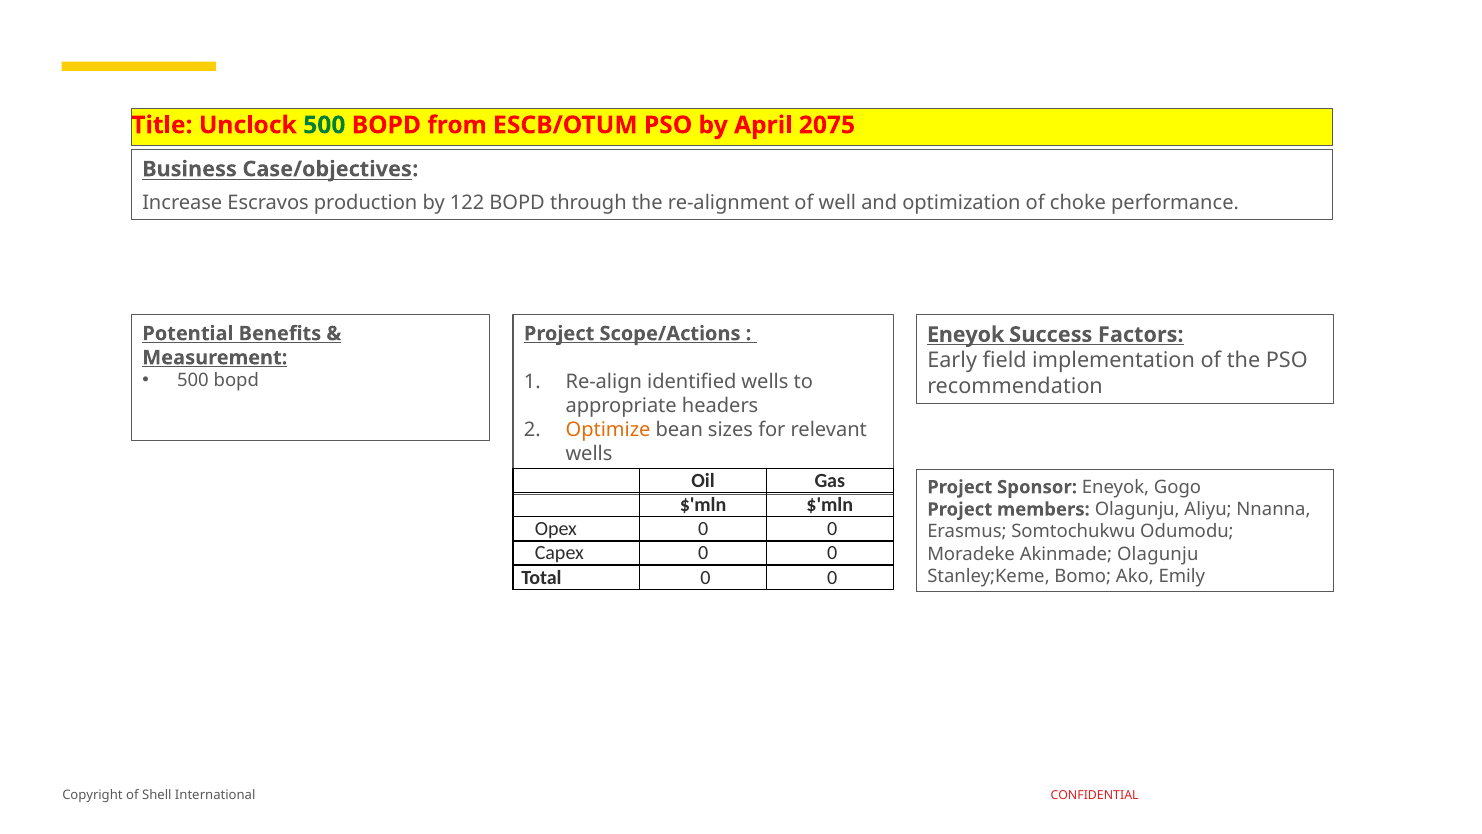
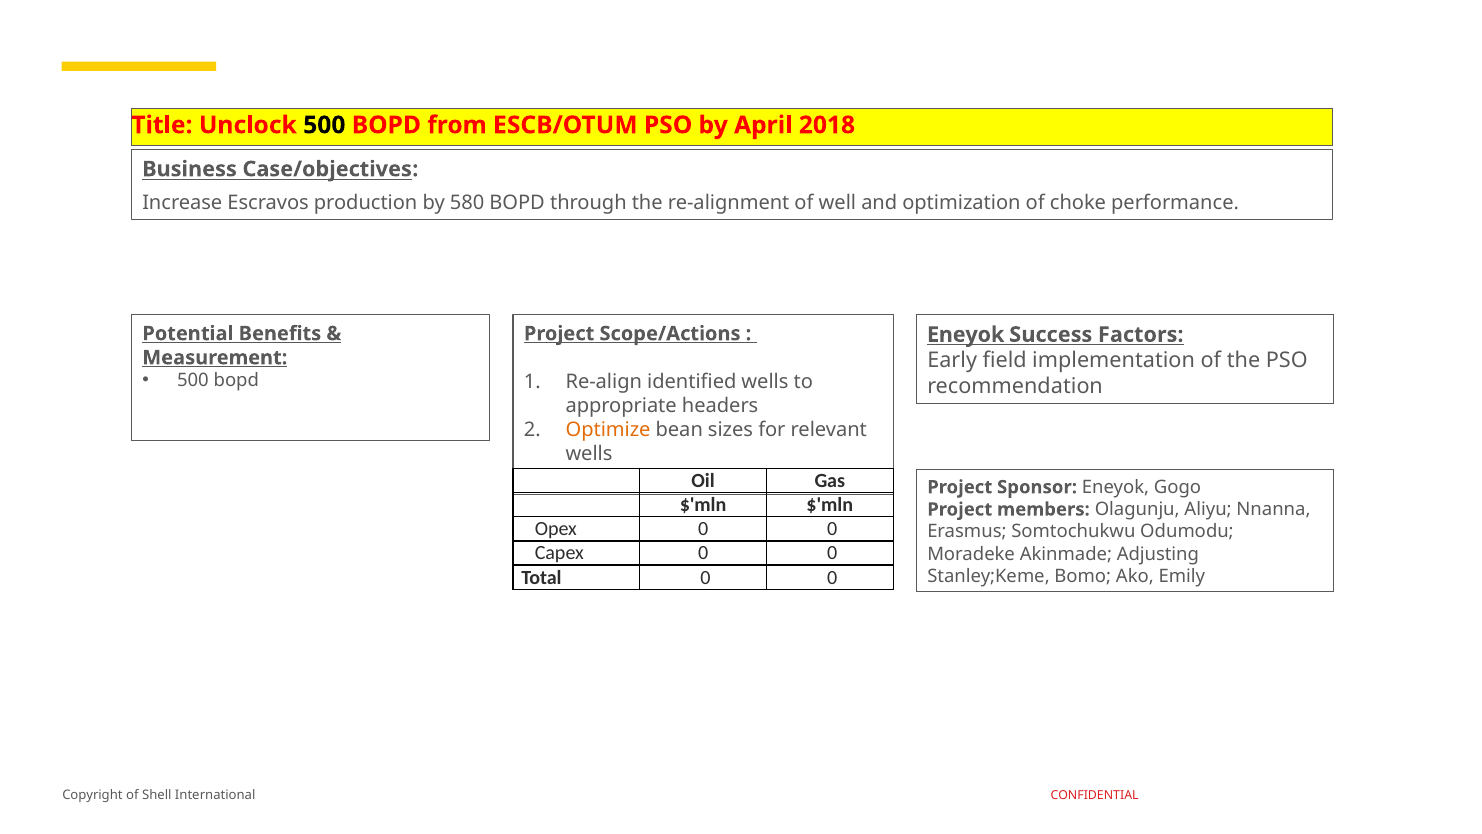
500 at (324, 125) colour: green -> black
2075: 2075 -> 2018
122: 122 -> 580
Akinmade Olagunju: Olagunju -> Adjusting
